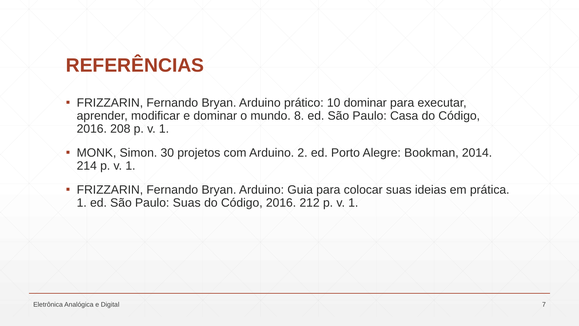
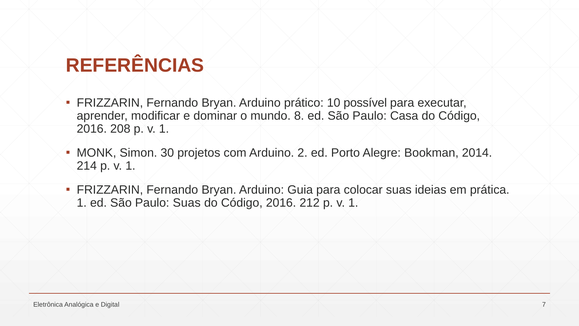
10 dominar: dominar -> possível
